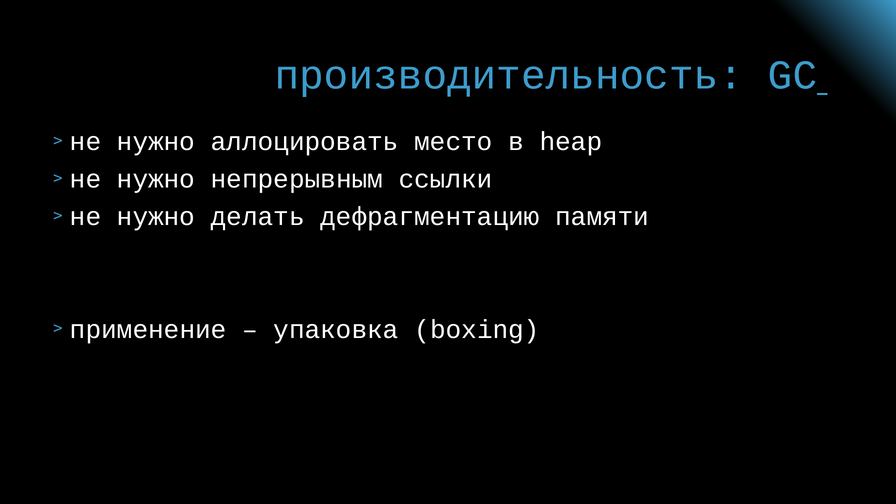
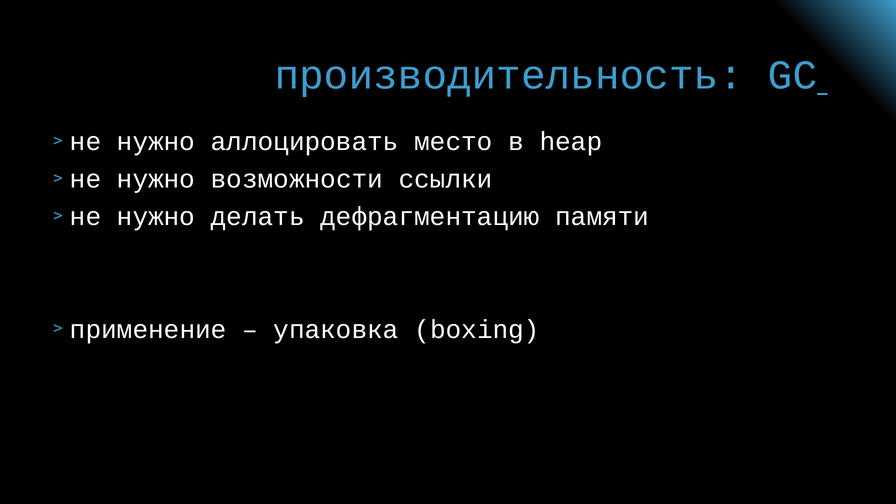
непрерывным: непрерывным -> возможности
